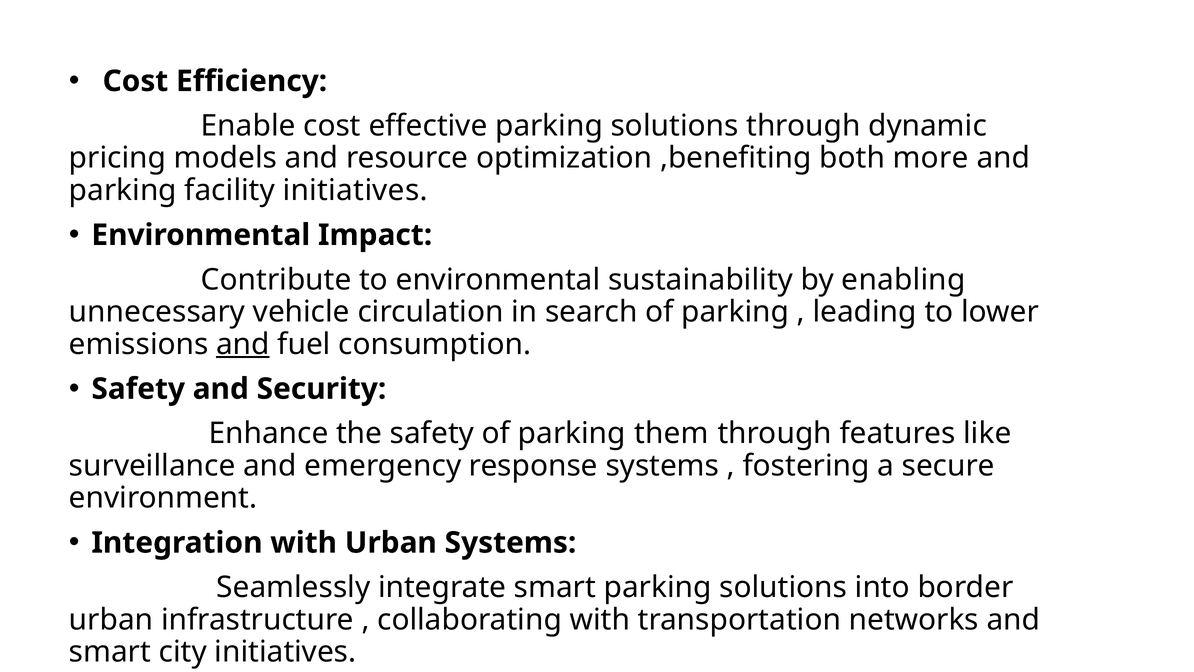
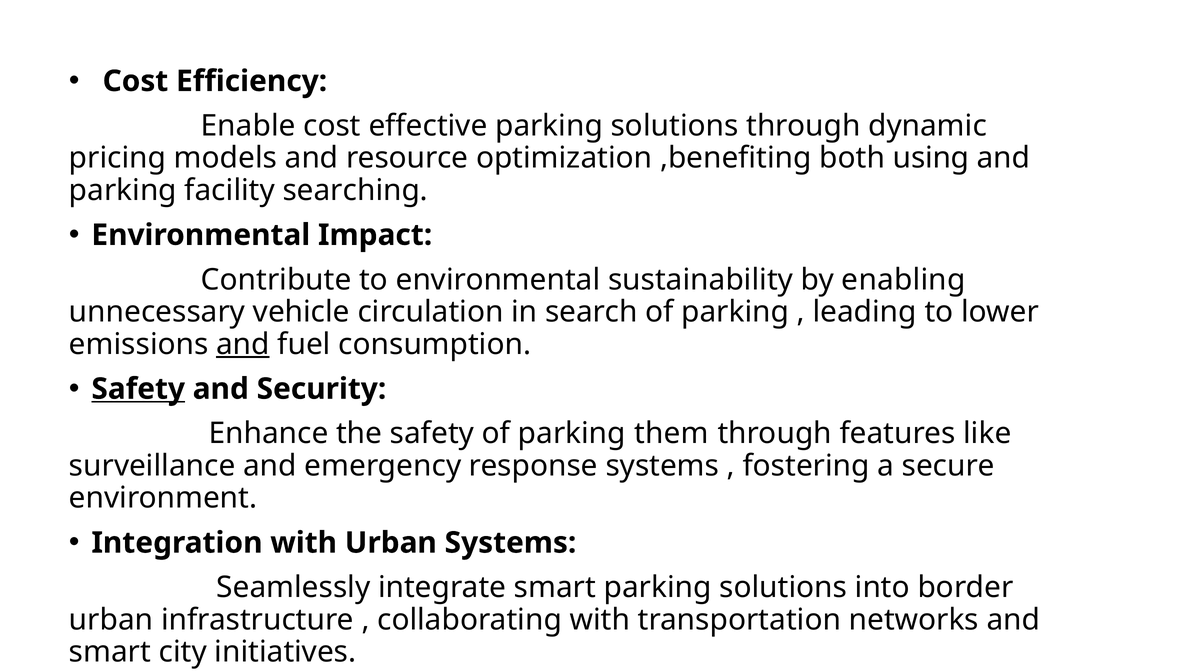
more: more -> using
facility initiatives: initiatives -> searching
Safety at (138, 389) underline: none -> present
